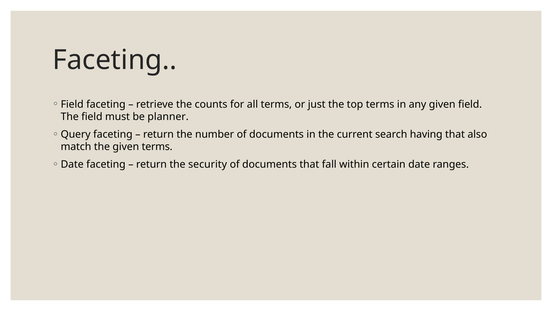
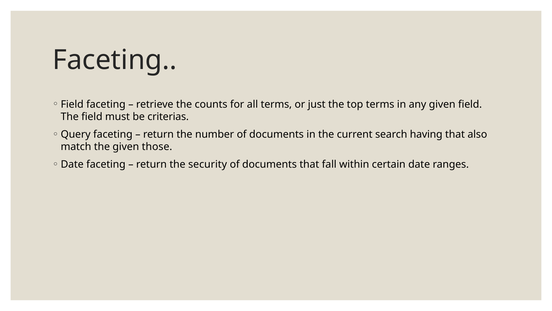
planner: planner -> criterias
given terms: terms -> those
